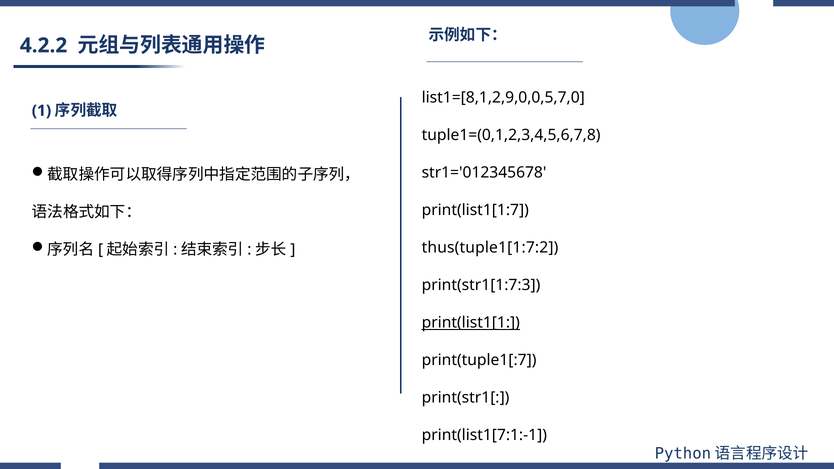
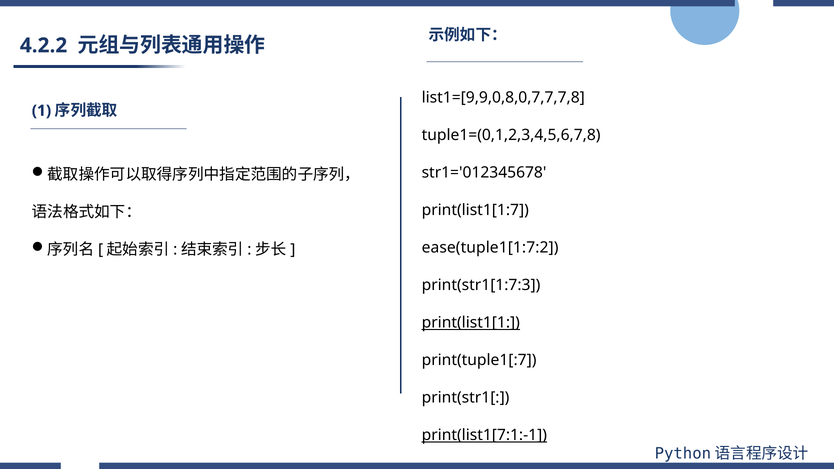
list1=[8,1,2,9,0,0,5,7,0: list1=[8,1,2,9,0,0,5,7,0 -> list1=[9,9,0,8,0,7,7,7,8
thus(tuple1[1:7:2: thus(tuple1[1:7:2 -> ease(tuple1[1:7:2
print(list1[7:1:-1 underline: none -> present
